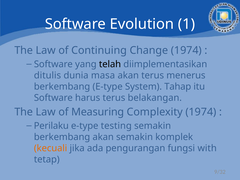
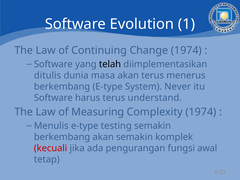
Tahap: Tahap -> Never
belakangan: belakangan -> understand
Perilaku: Perilaku -> Menulis
kecuali colour: orange -> red
with: with -> awal
